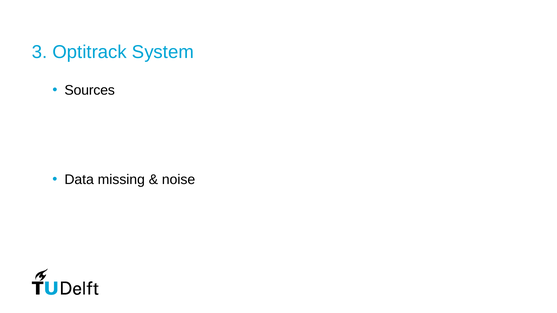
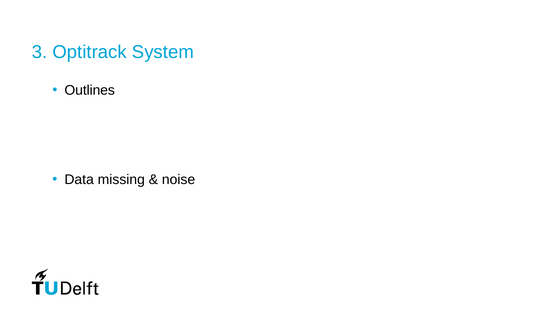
Sources: Sources -> Outlines
